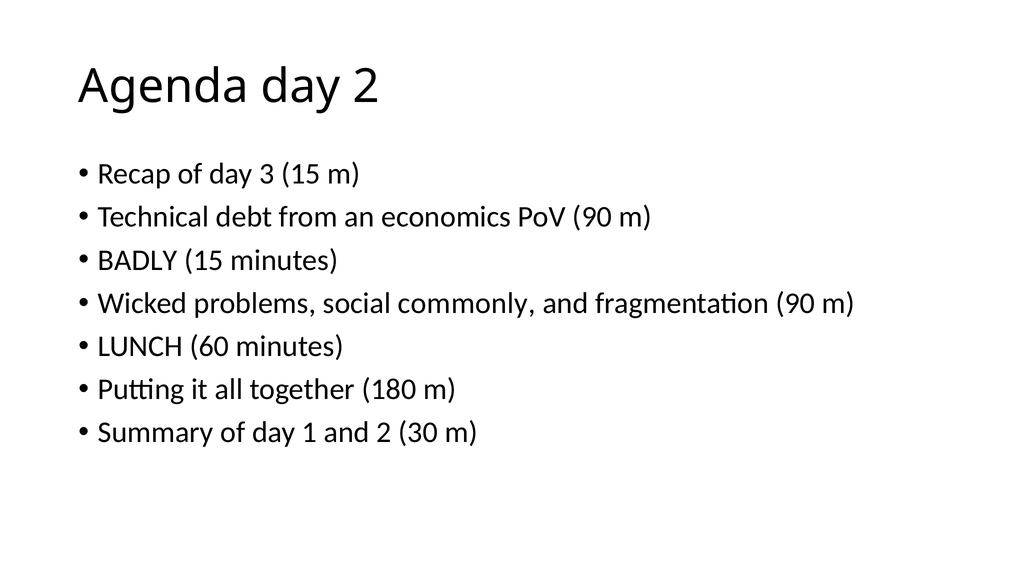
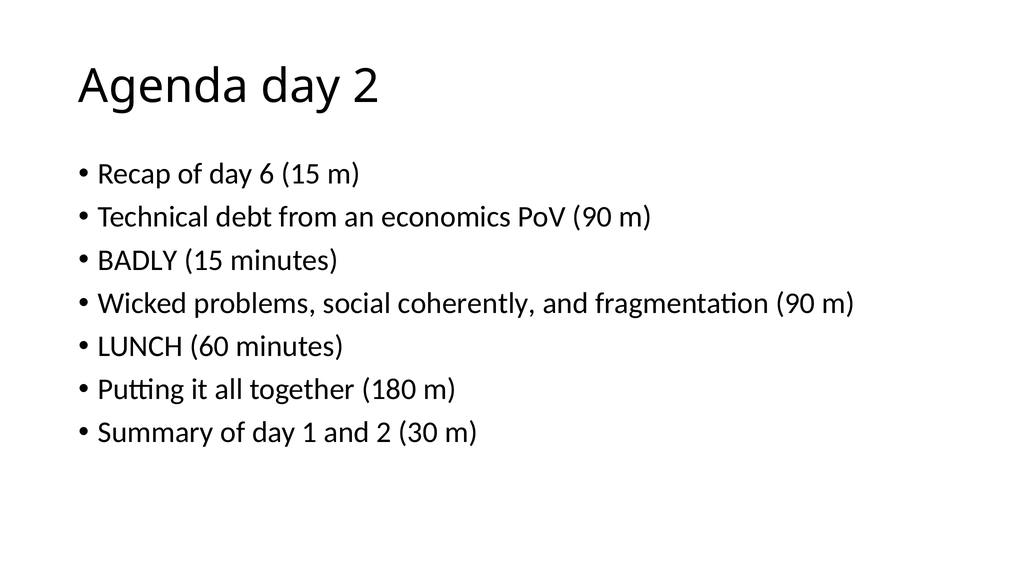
3: 3 -> 6
commonly: commonly -> coherently
